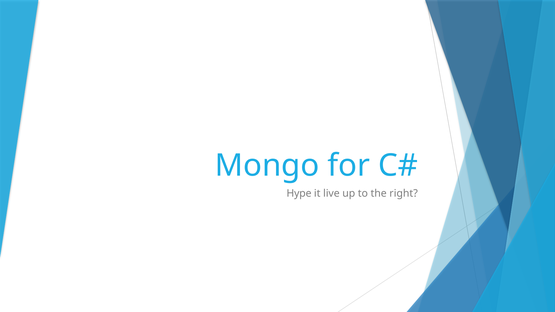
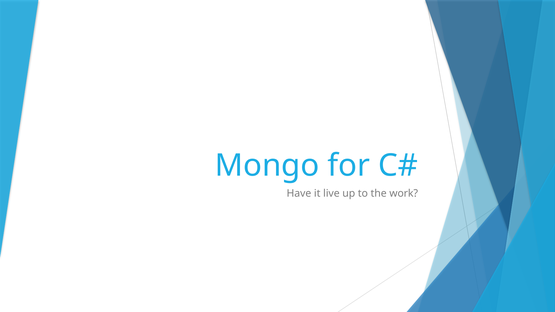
Hype: Hype -> Have
right: right -> work
